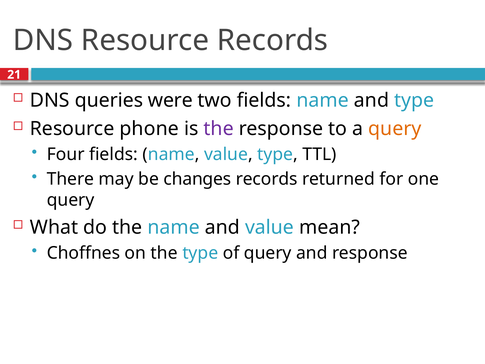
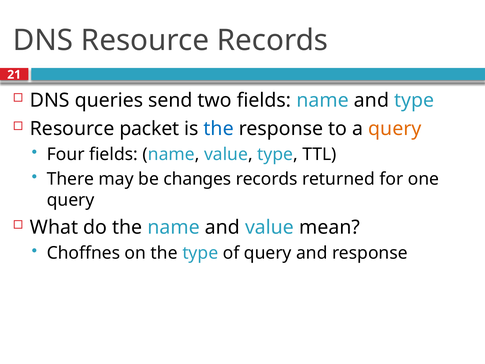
were: were -> send
phone: phone -> packet
the at (219, 129) colour: purple -> blue
